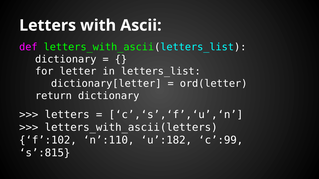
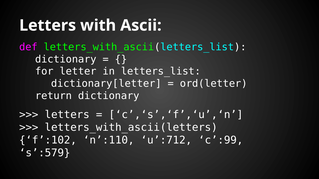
u’:182: u’:182 -> u’:712
s’:815: s’:815 -> s’:579
